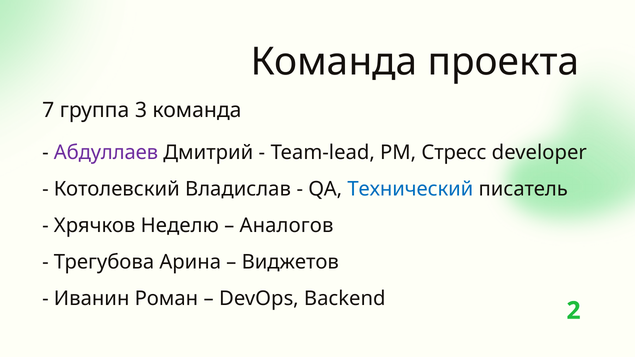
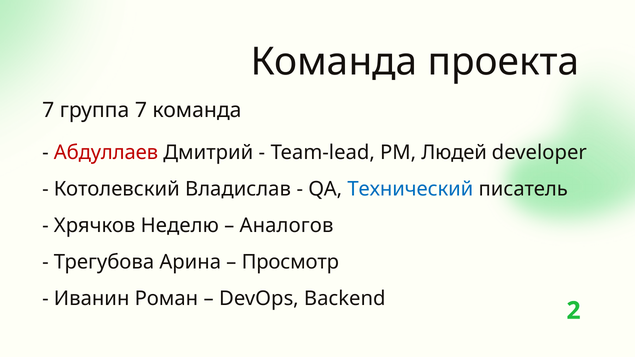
группа 3: 3 -> 7
Абдуллаев colour: purple -> red
Стресс: Стресс -> Людей
Виджетов: Виджетов -> Просмотр
